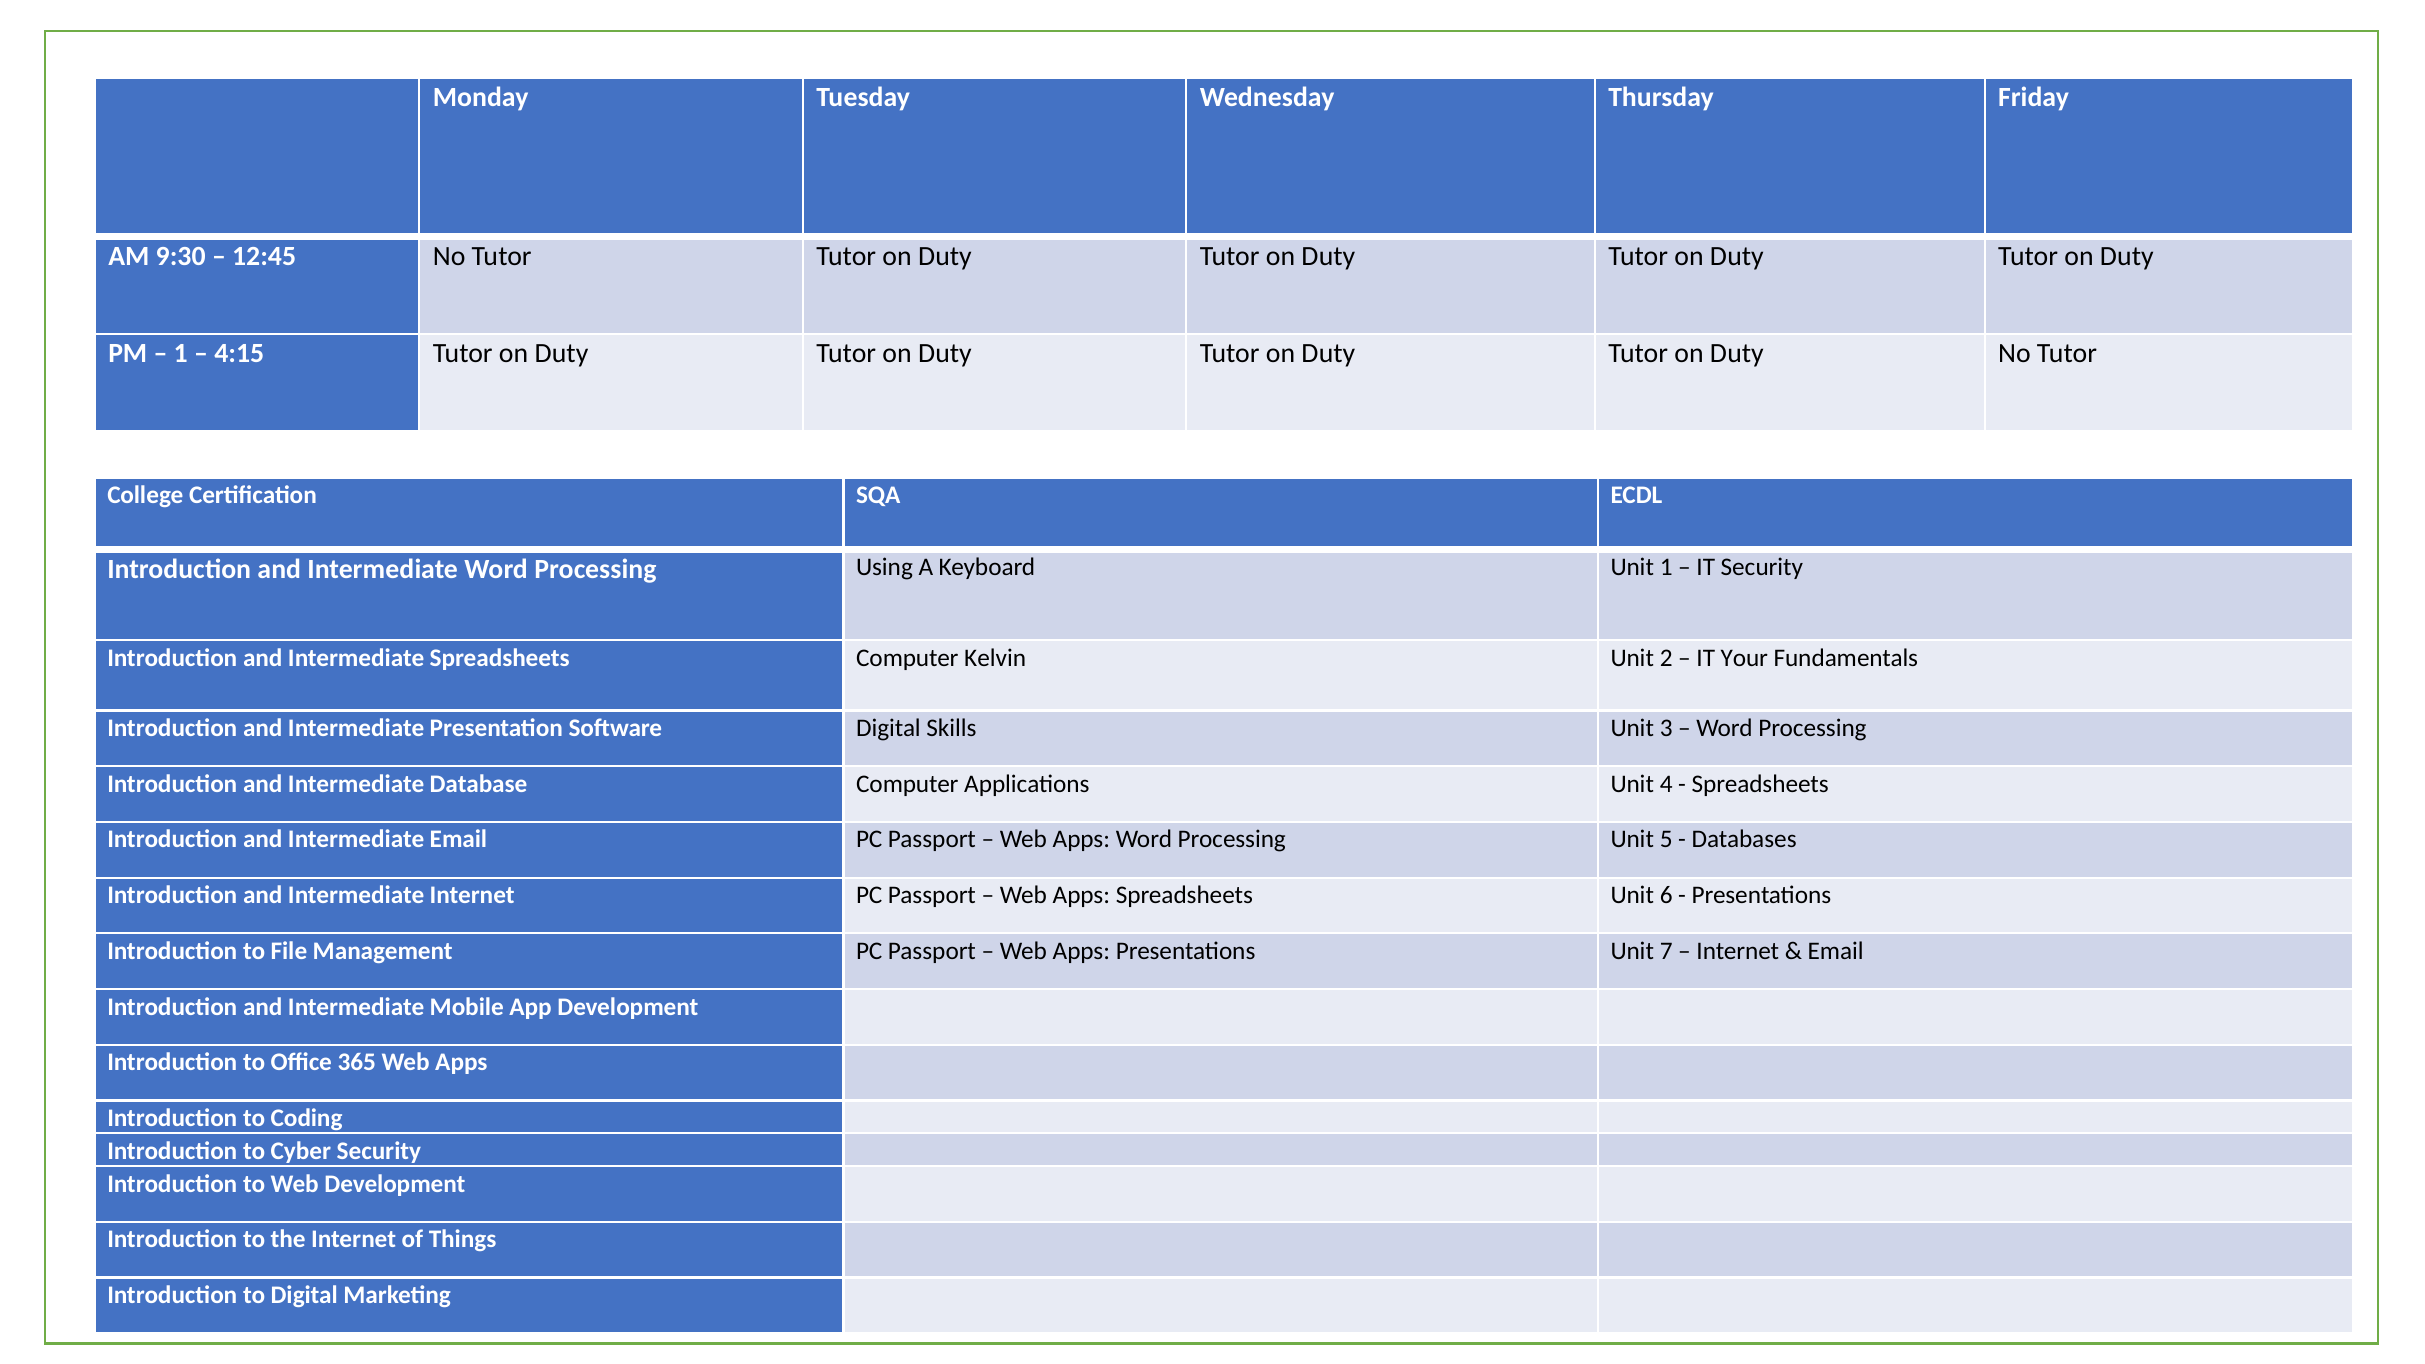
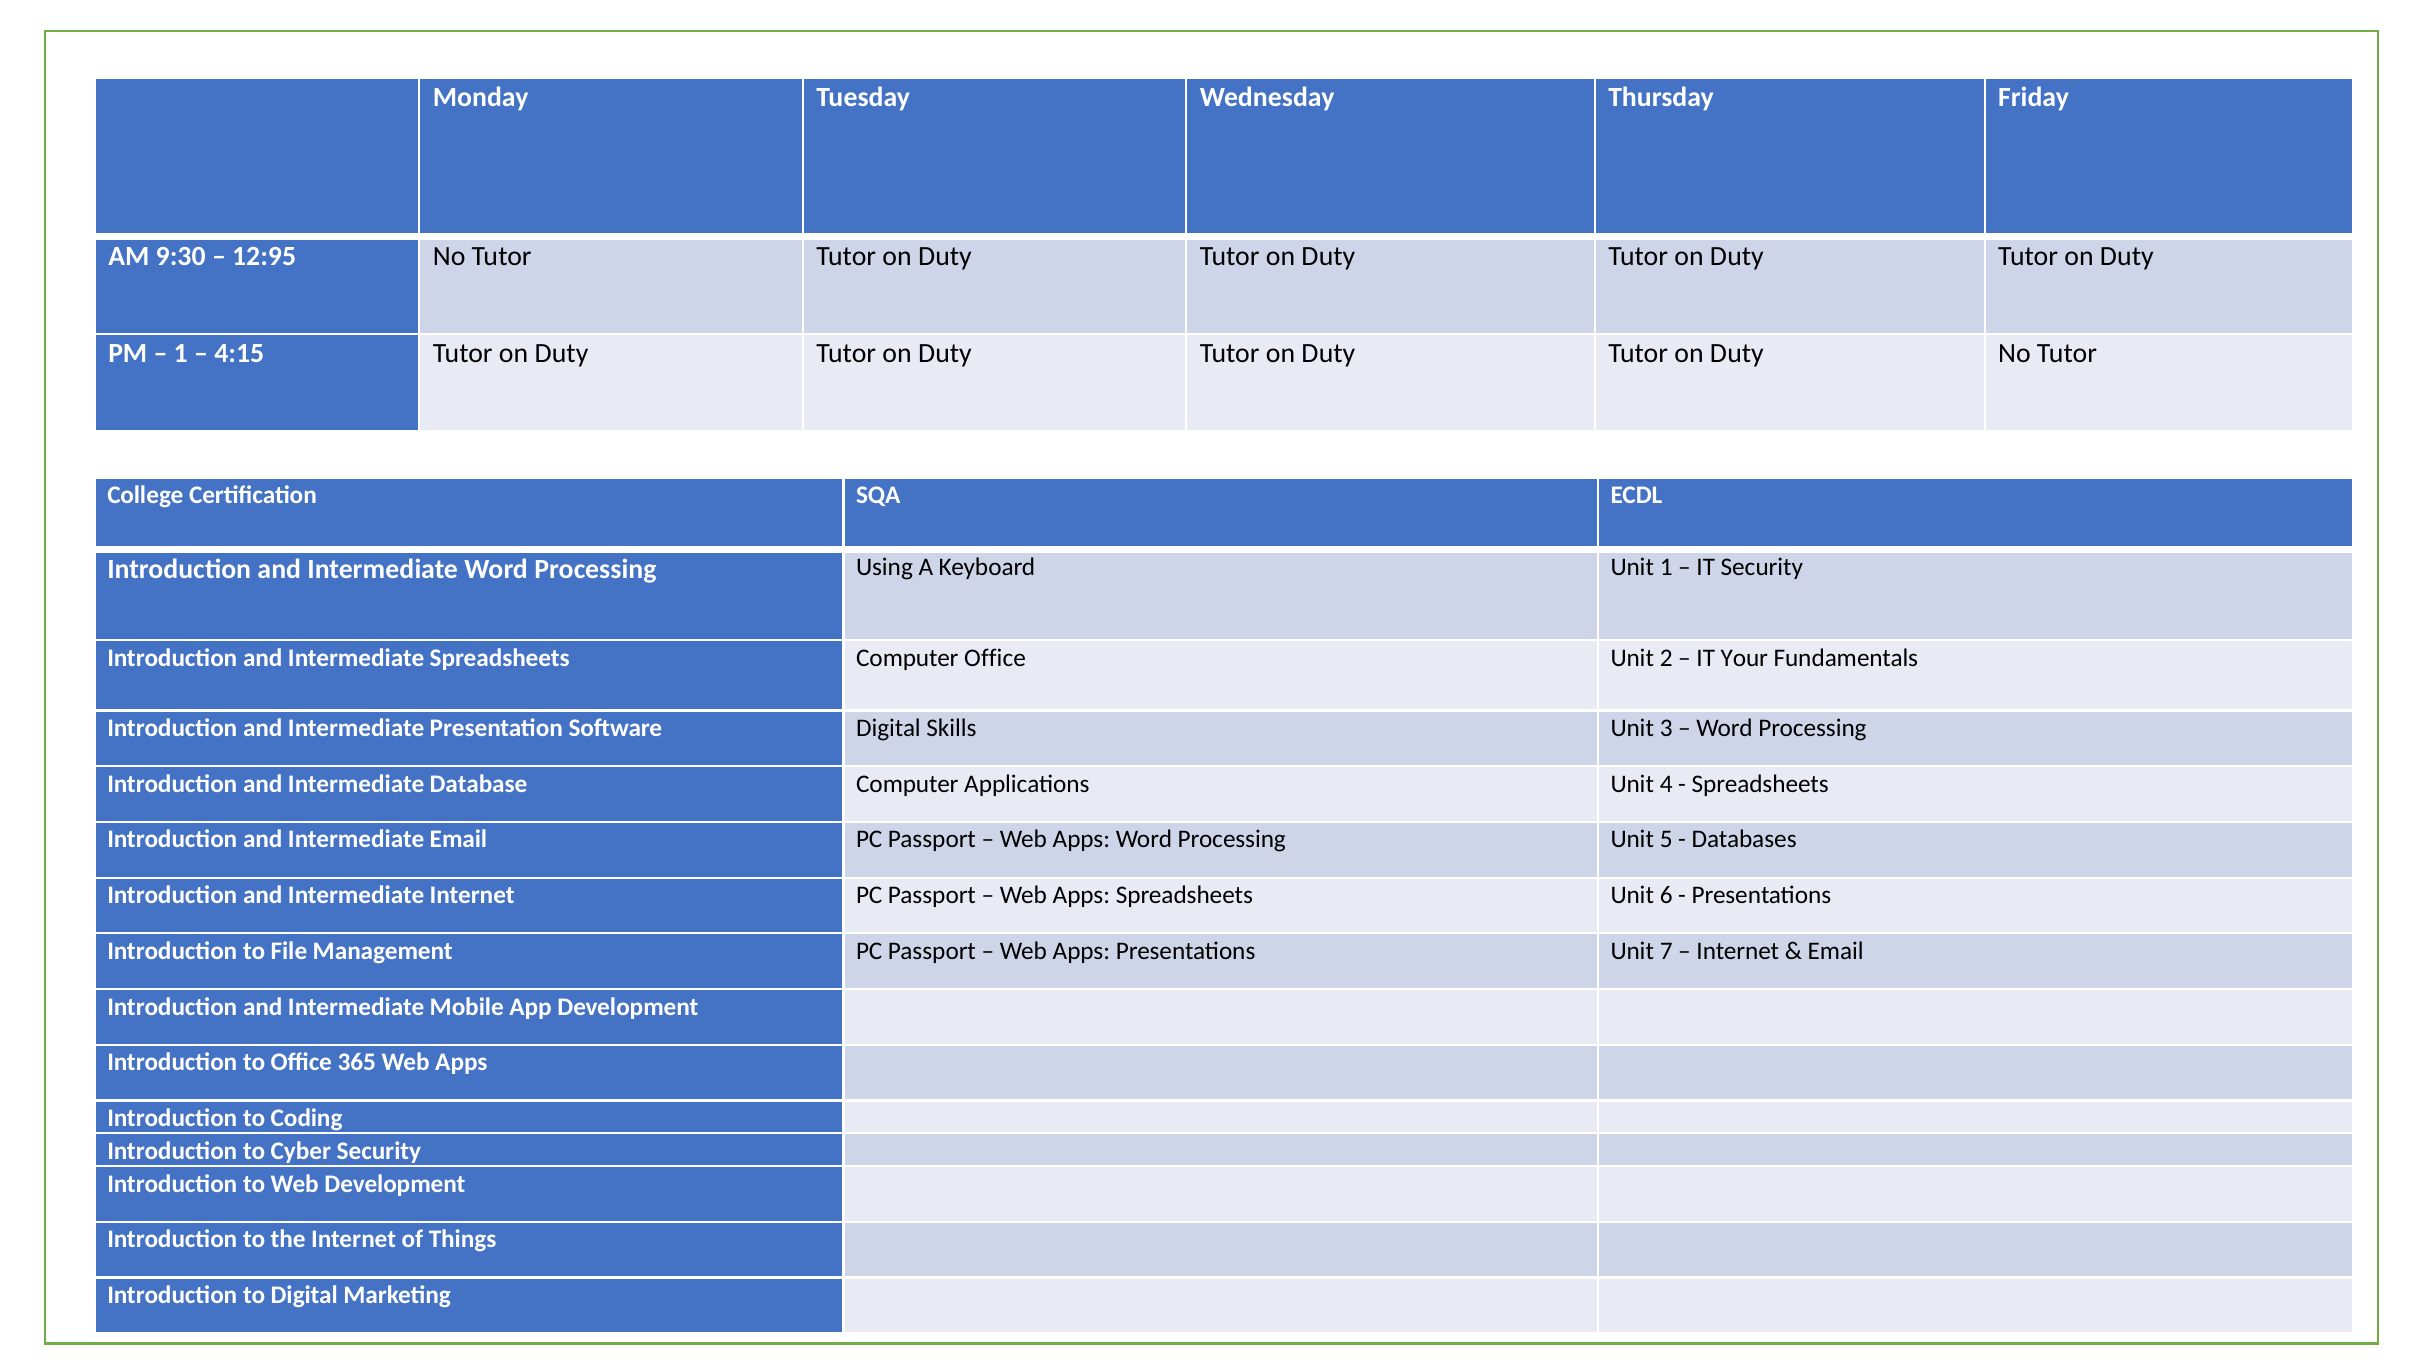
12:45: 12:45 -> 12:95
Computer Kelvin: Kelvin -> Office
